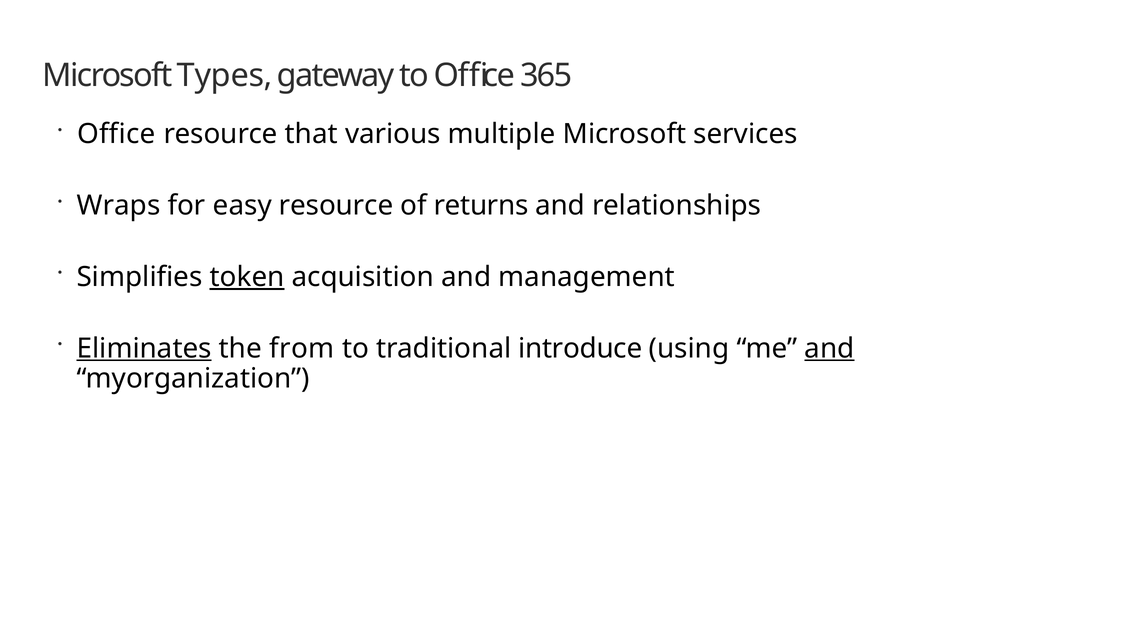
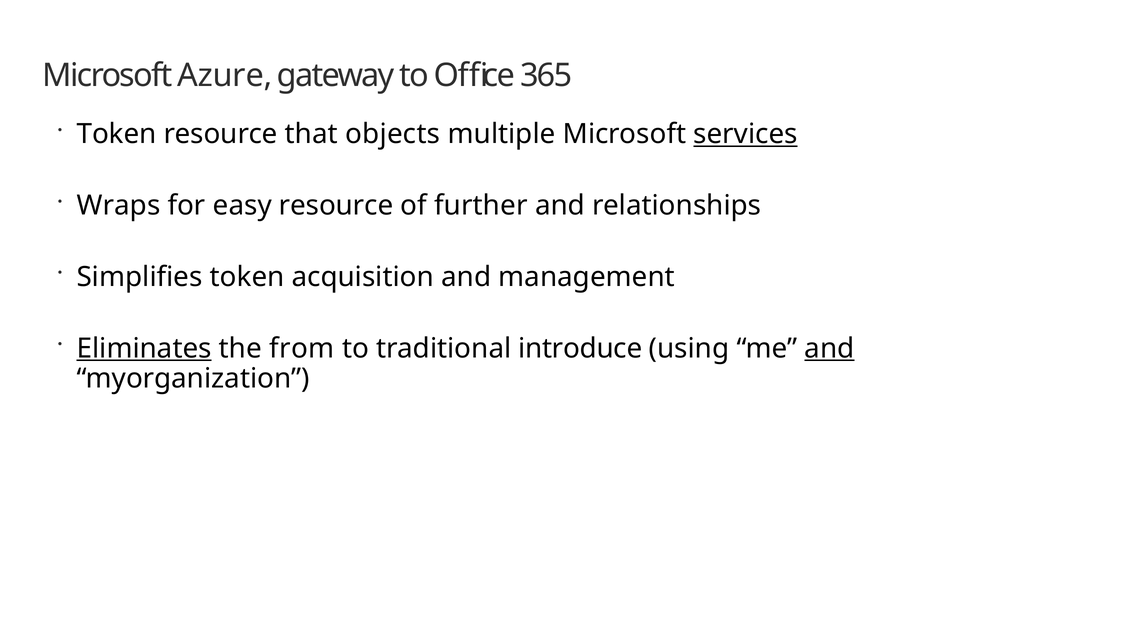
Types: Types -> Azure
Office at (116, 134): Office -> Token
various: various -> objects
services underline: none -> present
returns: returns -> further
token at (247, 277) underline: present -> none
